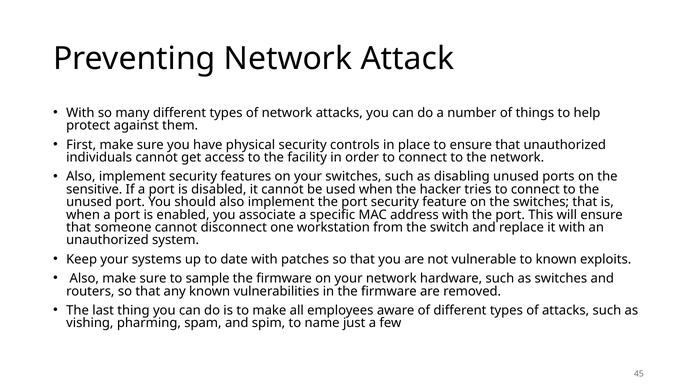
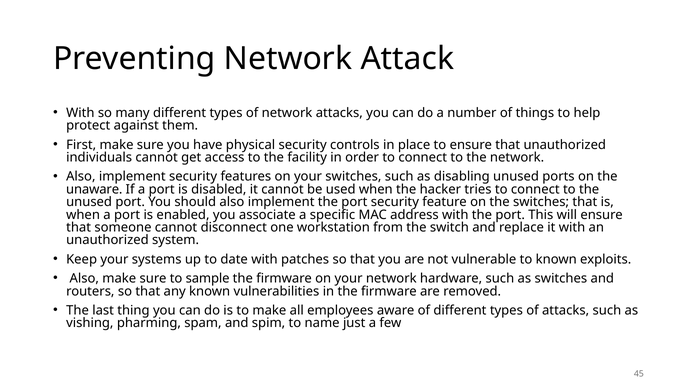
sensitive: sensitive -> unaware
